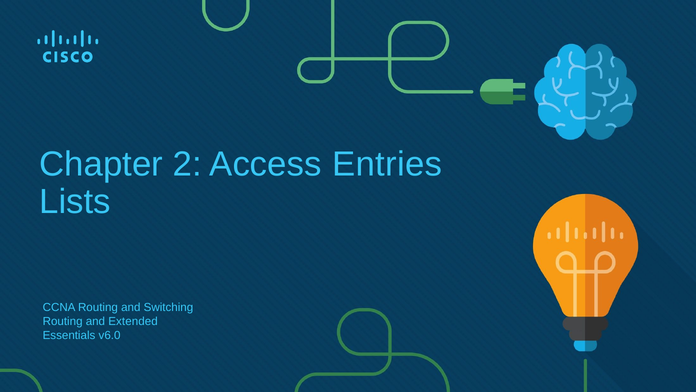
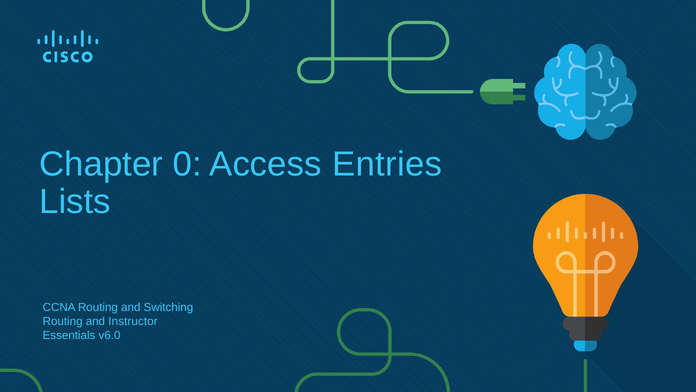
2: 2 -> 0
Extended: Extended -> Instructor
